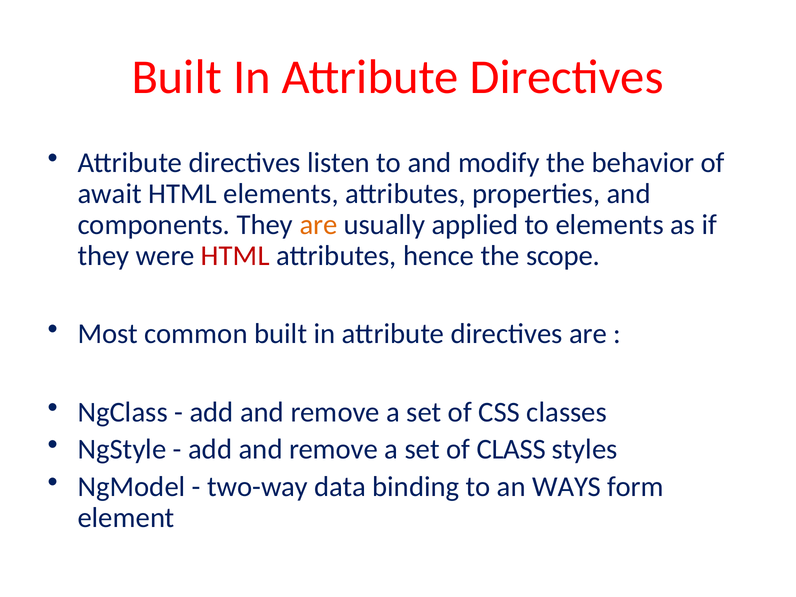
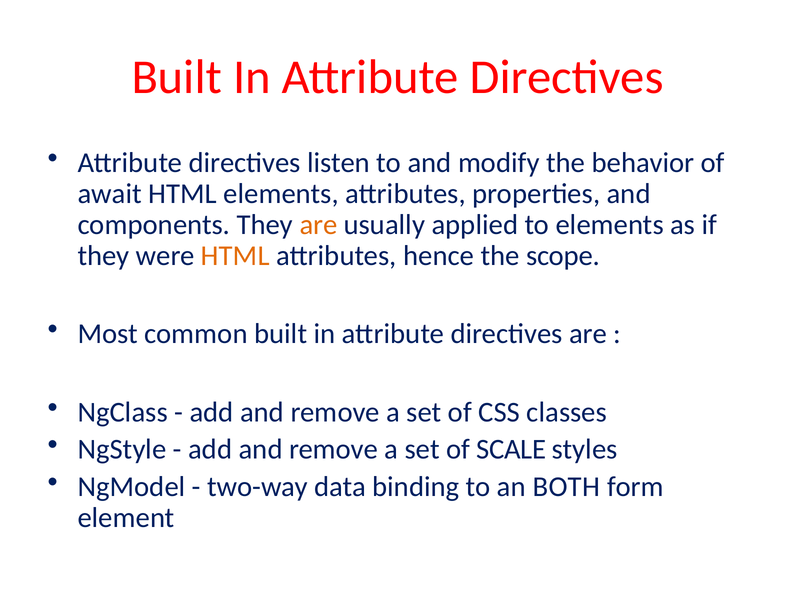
HTML at (235, 256) colour: red -> orange
CLASS: CLASS -> SCALE
WAYS: WAYS -> BOTH
